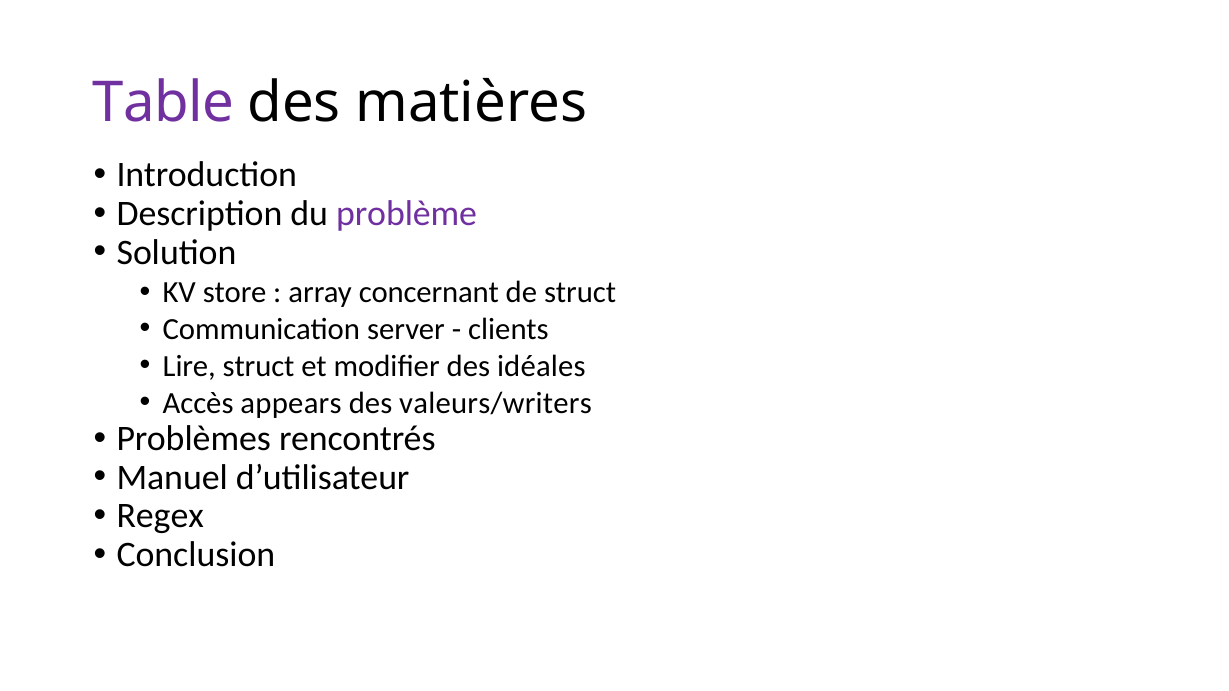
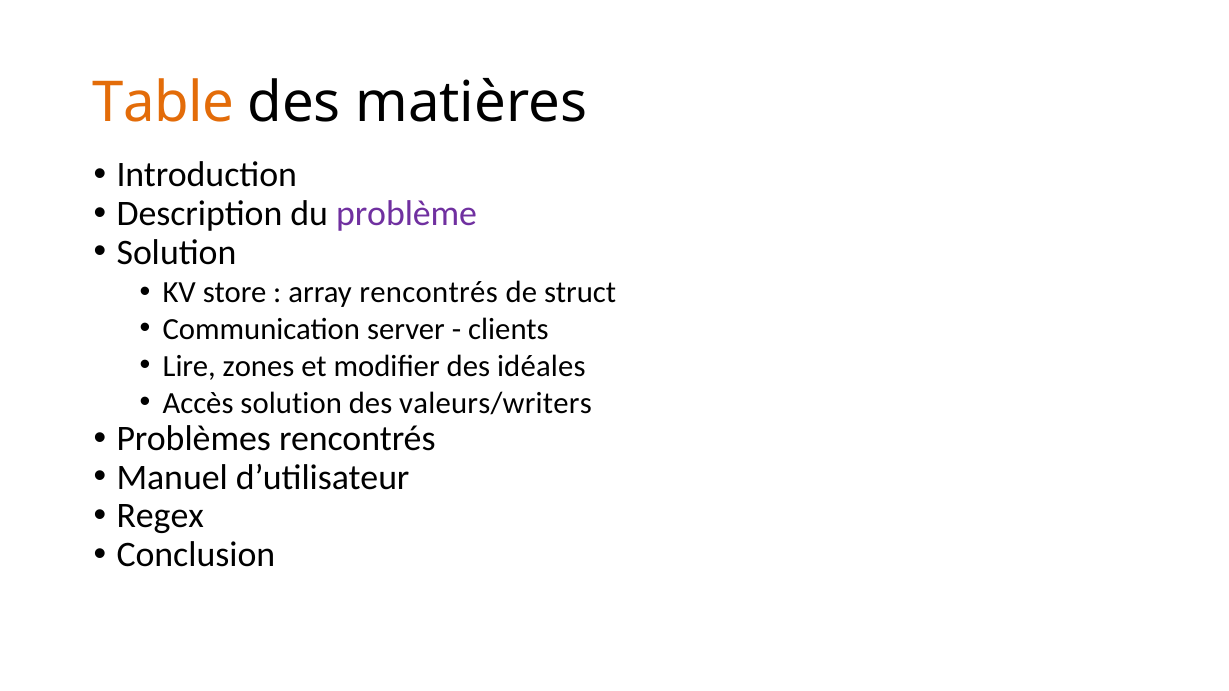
Table colour: purple -> orange
array concernant: concernant -> rencontrés
Lire struct: struct -> zones
Accès appears: appears -> solution
